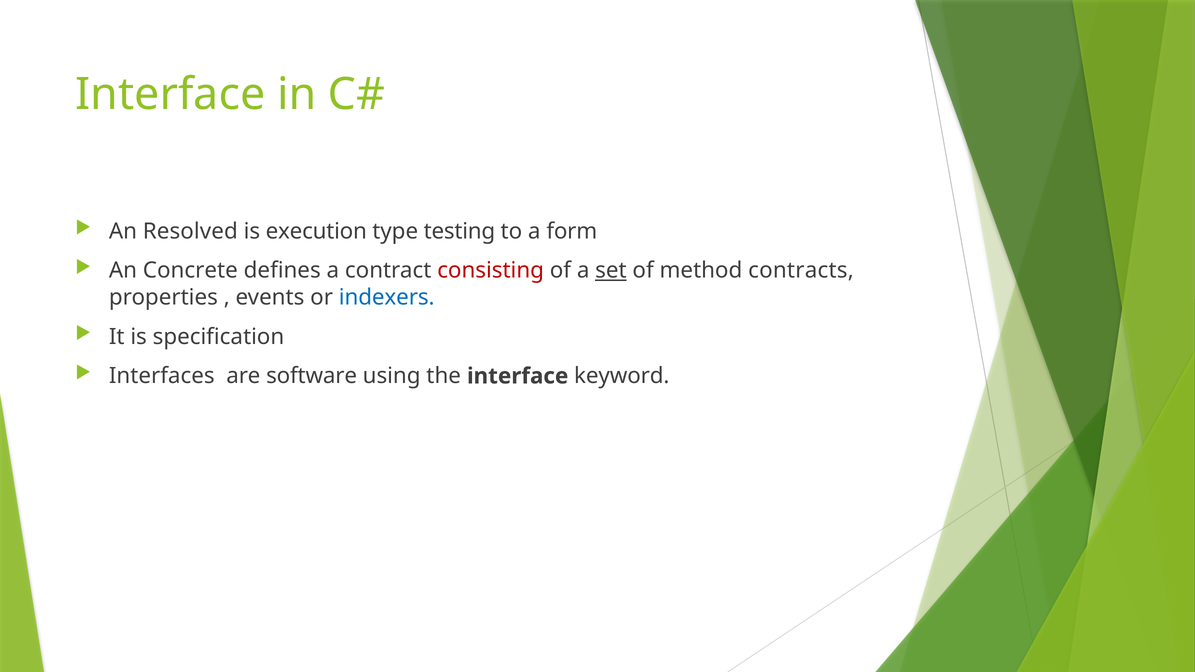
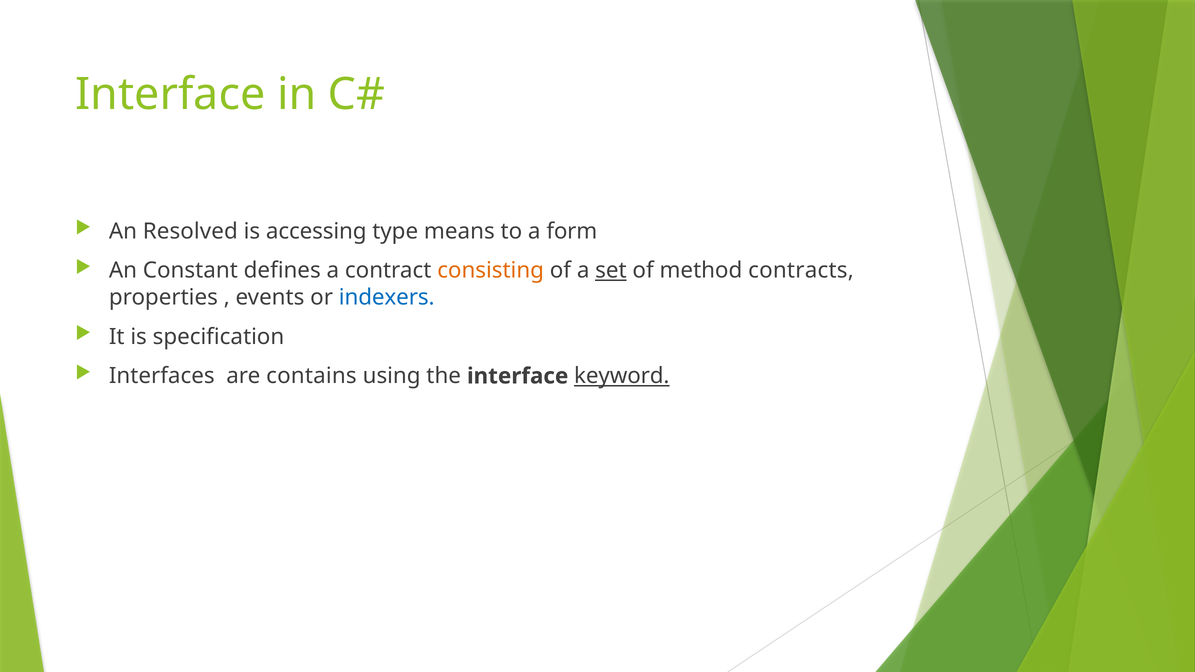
execution: execution -> accessing
testing: testing -> means
Concrete: Concrete -> Constant
consisting colour: red -> orange
software: software -> contains
keyword underline: none -> present
